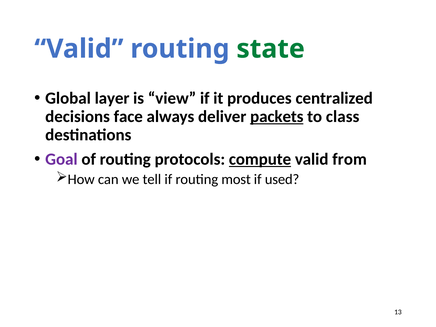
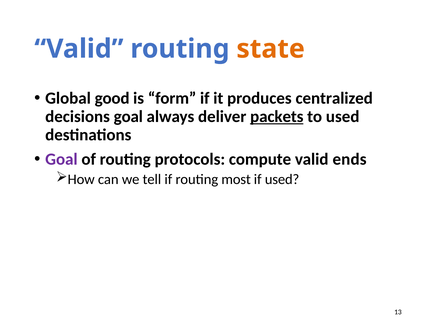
state colour: green -> orange
layer: layer -> good
view: view -> form
decisions face: face -> goal
to class: class -> used
compute underline: present -> none
from: from -> ends
